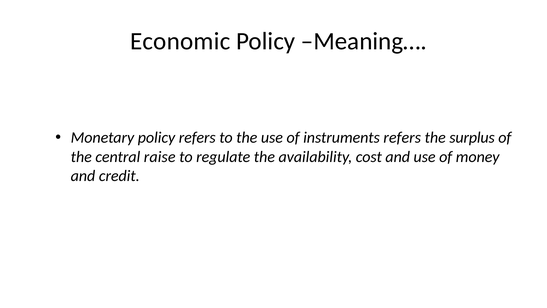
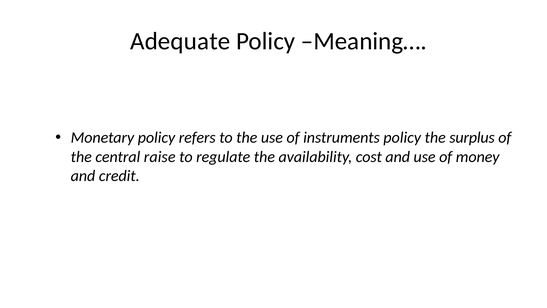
Economic: Economic -> Adequate
instruments refers: refers -> policy
